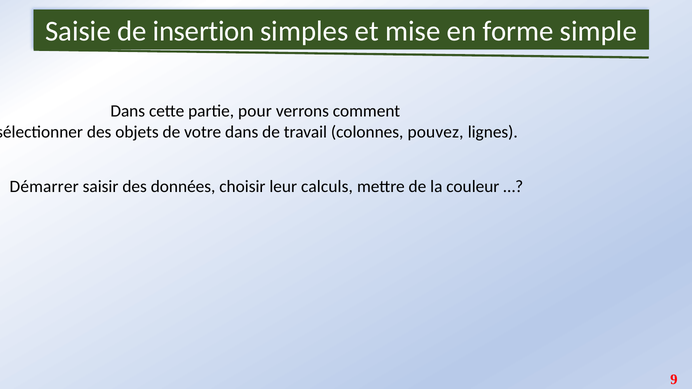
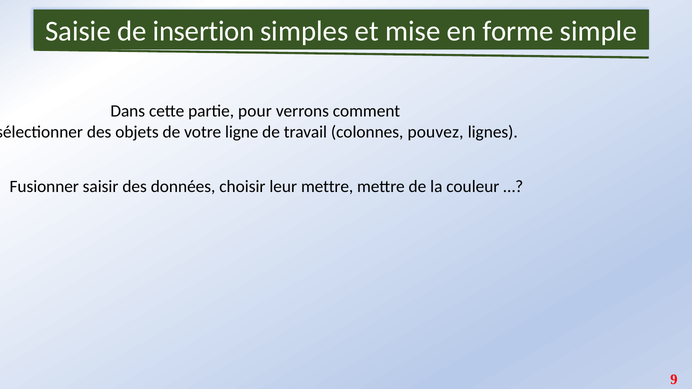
votre dans: dans -> ligne
Démarrer: Démarrer -> Fusionner
leur calculs: calculs -> mettre
